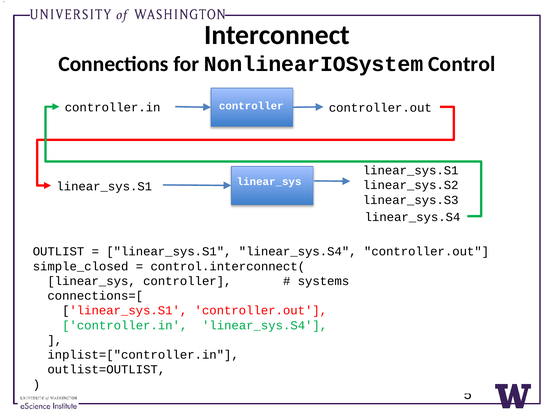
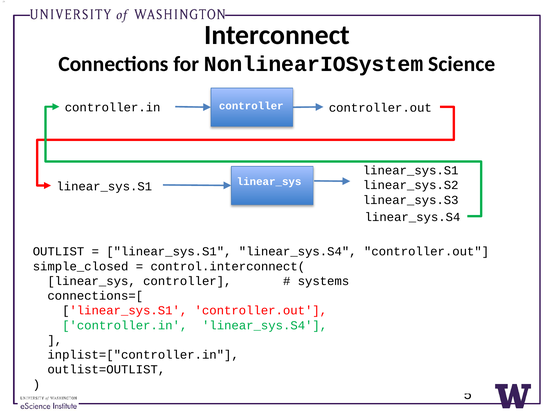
Control: Control -> Science
